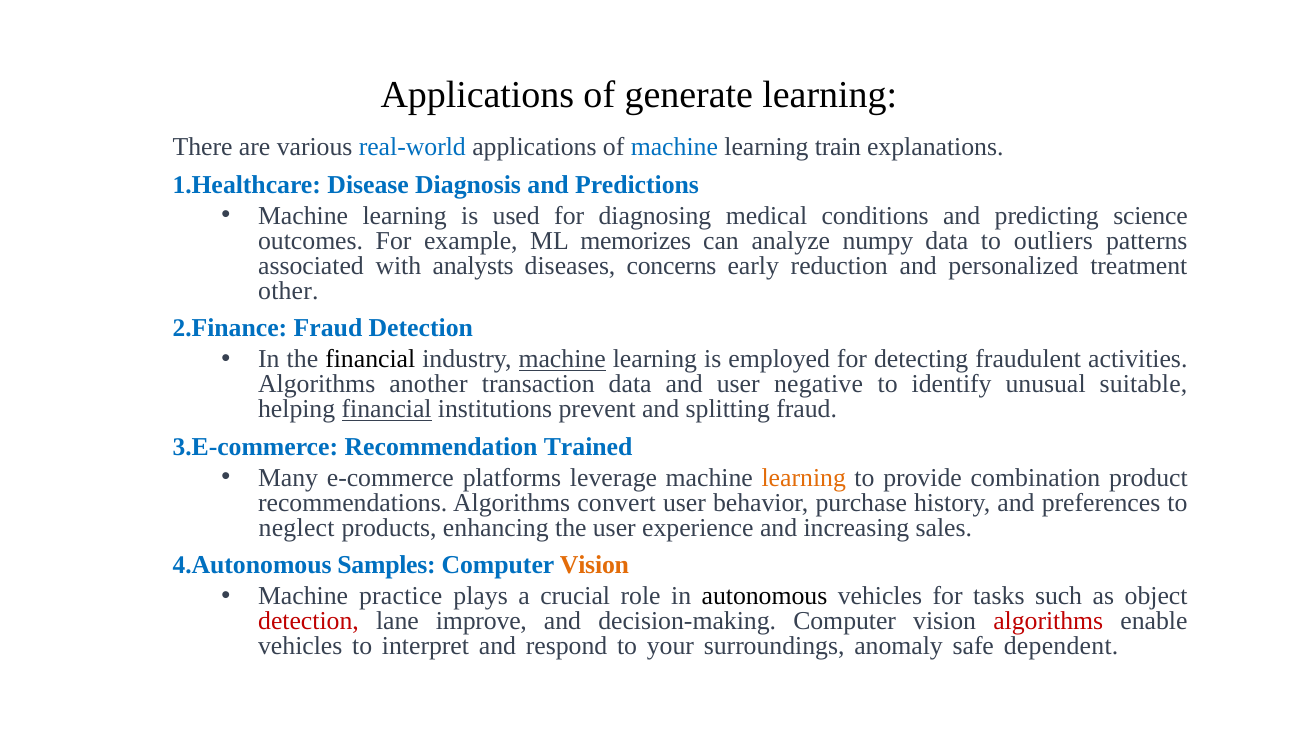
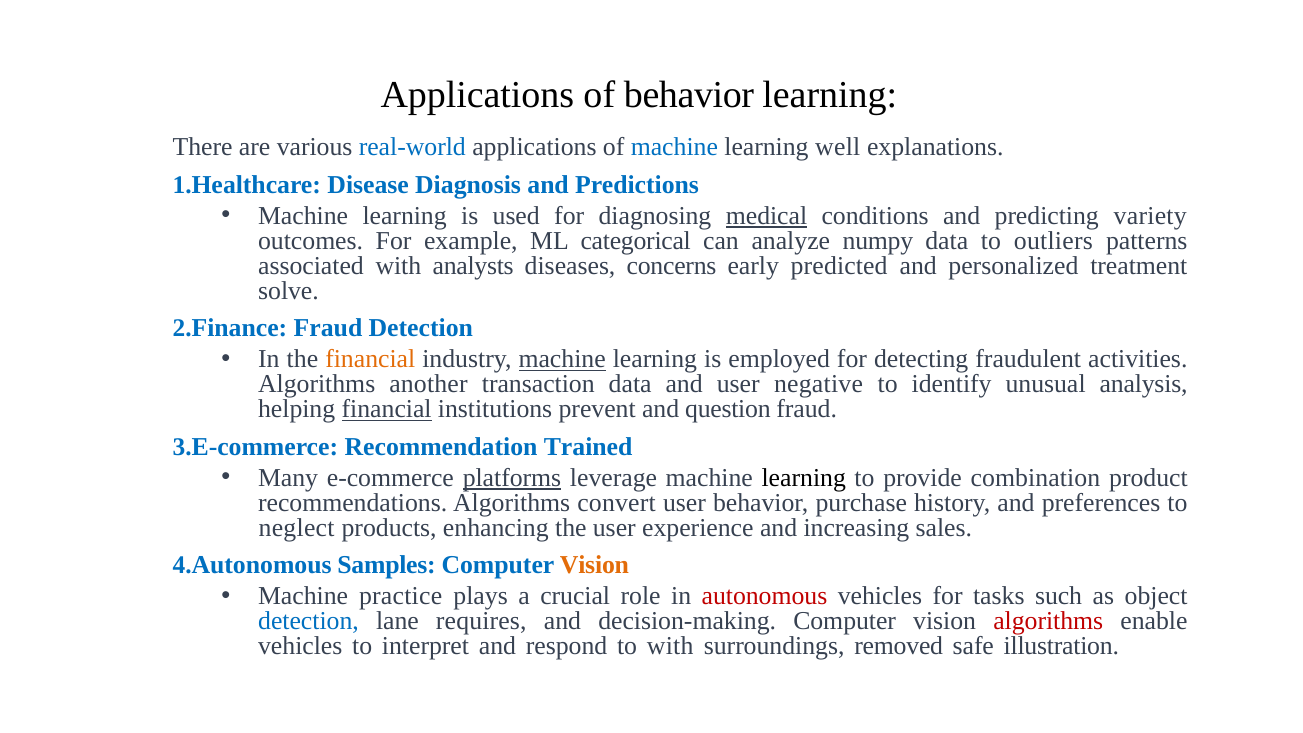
of generate: generate -> behavior
train: train -> well
medical underline: none -> present
science: science -> variety
memorizes: memorizes -> categorical
reduction: reduction -> predicted
other: other -> solve
financial at (370, 359) colour: black -> orange
suitable: suitable -> analysis
splitting: splitting -> question
platforms underline: none -> present
learning at (804, 478) colour: orange -> black
autonomous colour: black -> red
detection at (308, 621) colour: red -> blue
improve: improve -> requires
to your: your -> with
anomaly: anomaly -> removed
dependent: dependent -> illustration
